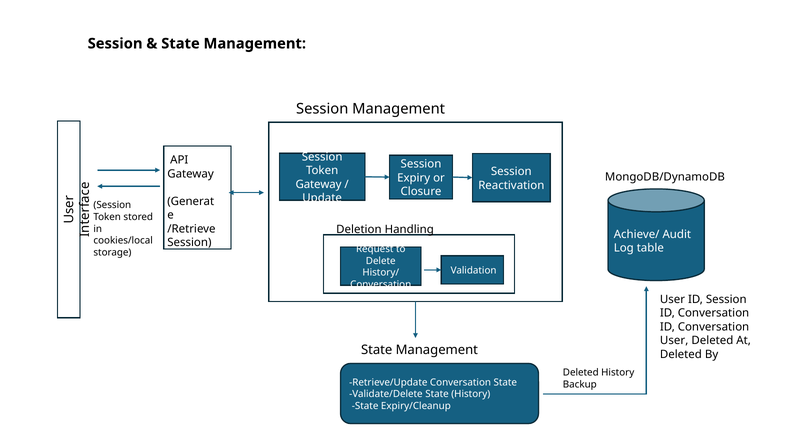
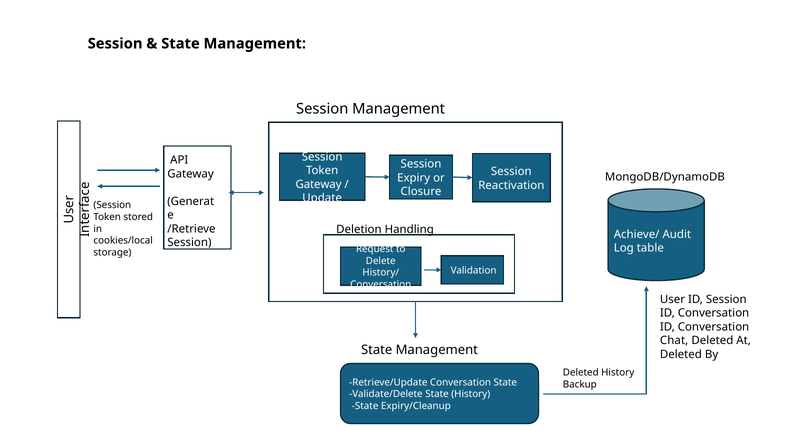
User at (674, 341): User -> Chat
